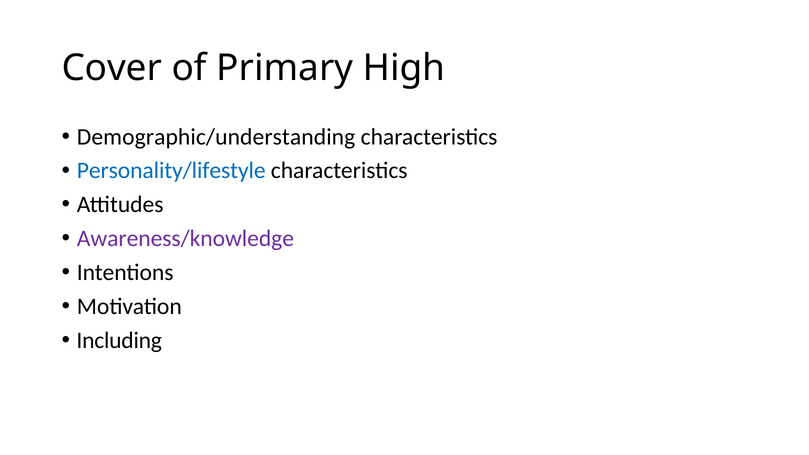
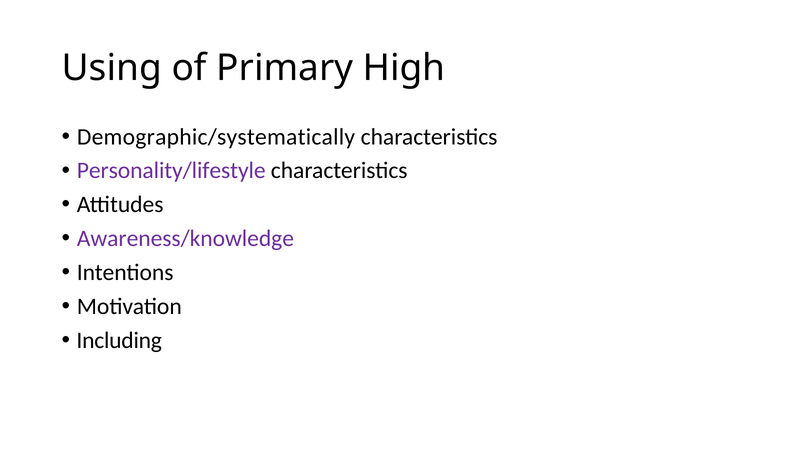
Cover: Cover -> Using
Demographic/understanding: Demographic/understanding -> Demographic/systematically
Personality/lifestyle colour: blue -> purple
